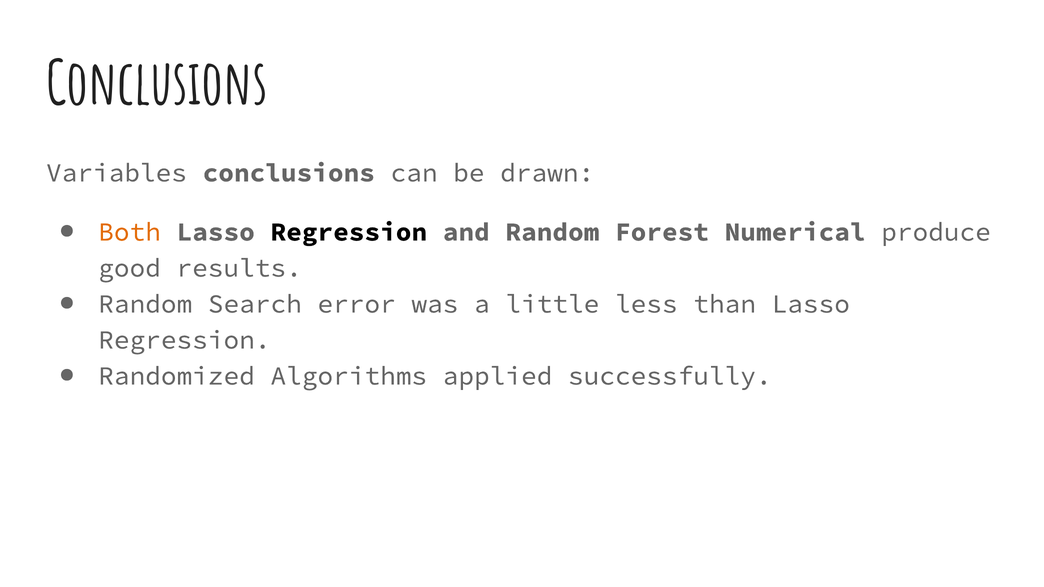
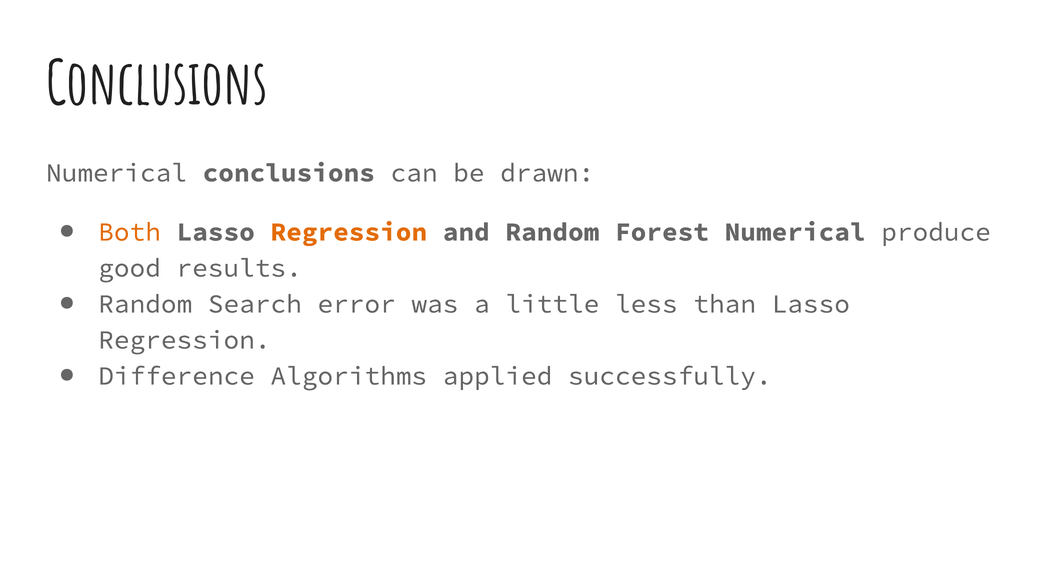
Variables at (117, 173): Variables -> Numerical
Regression at (349, 232) colour: black -> orange
Randomized: Randomized -> Difference
